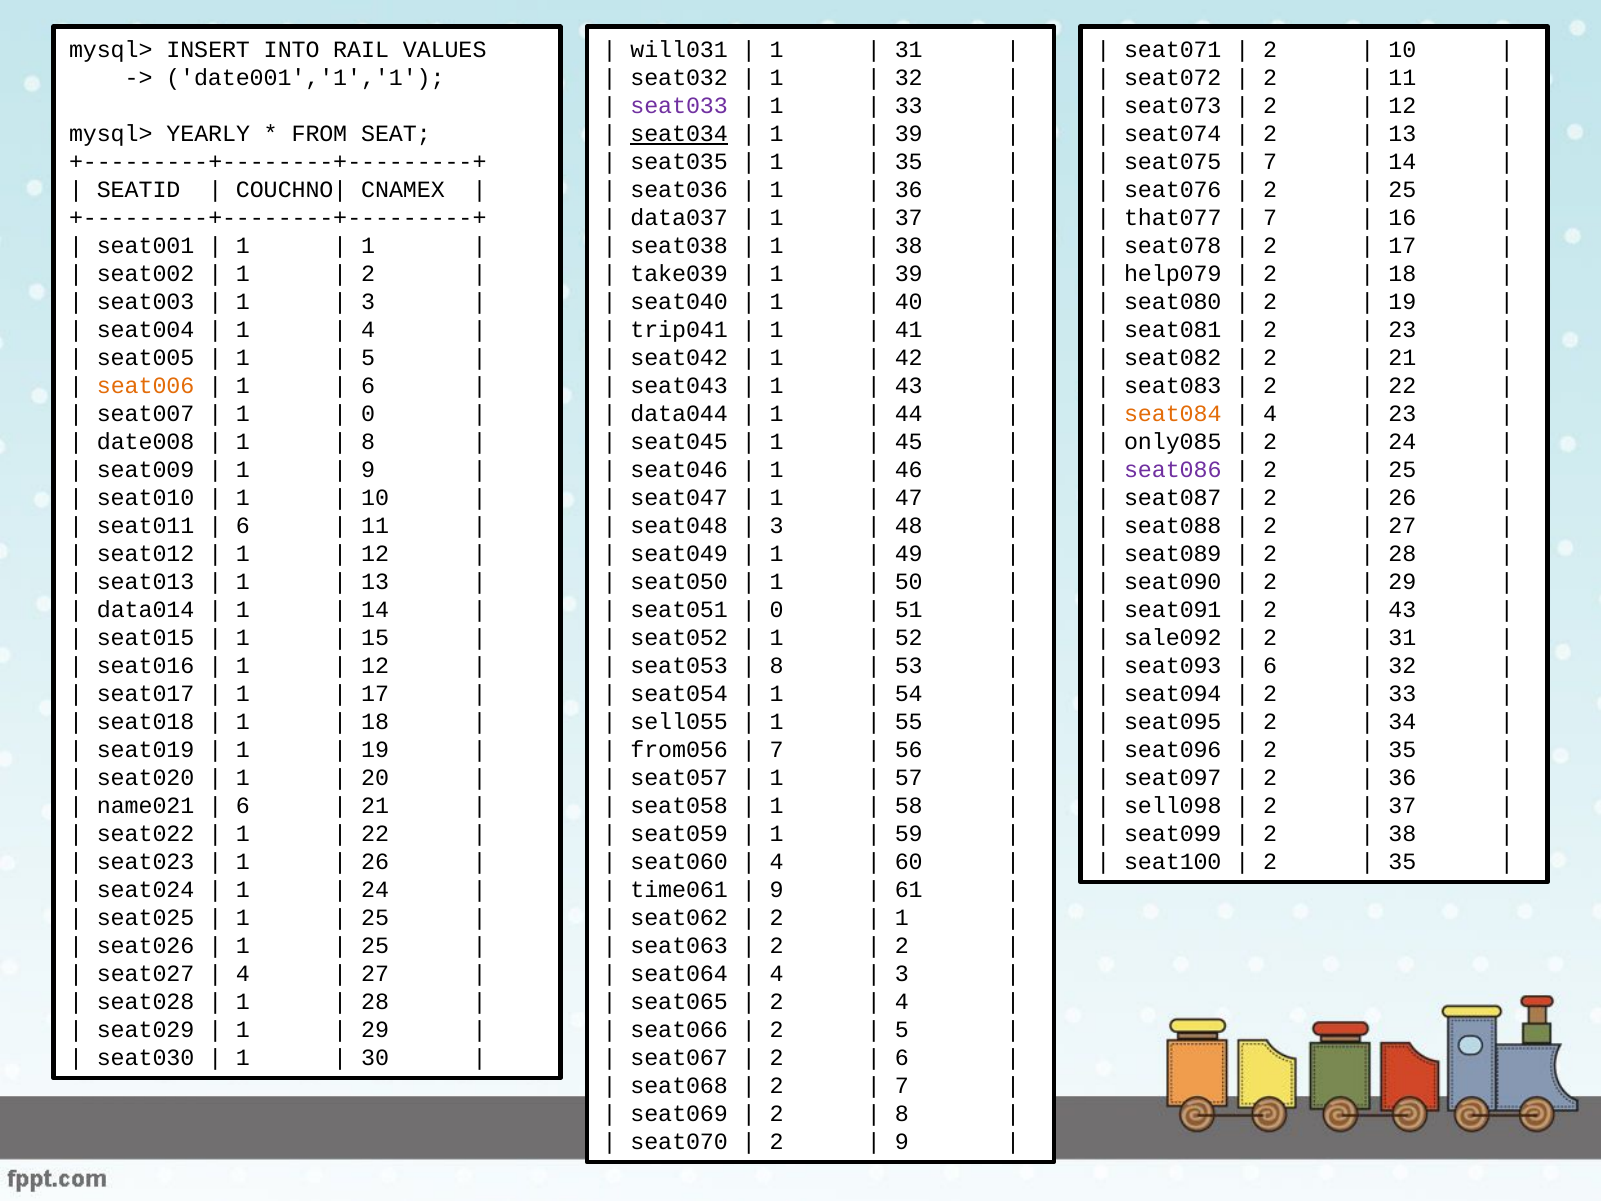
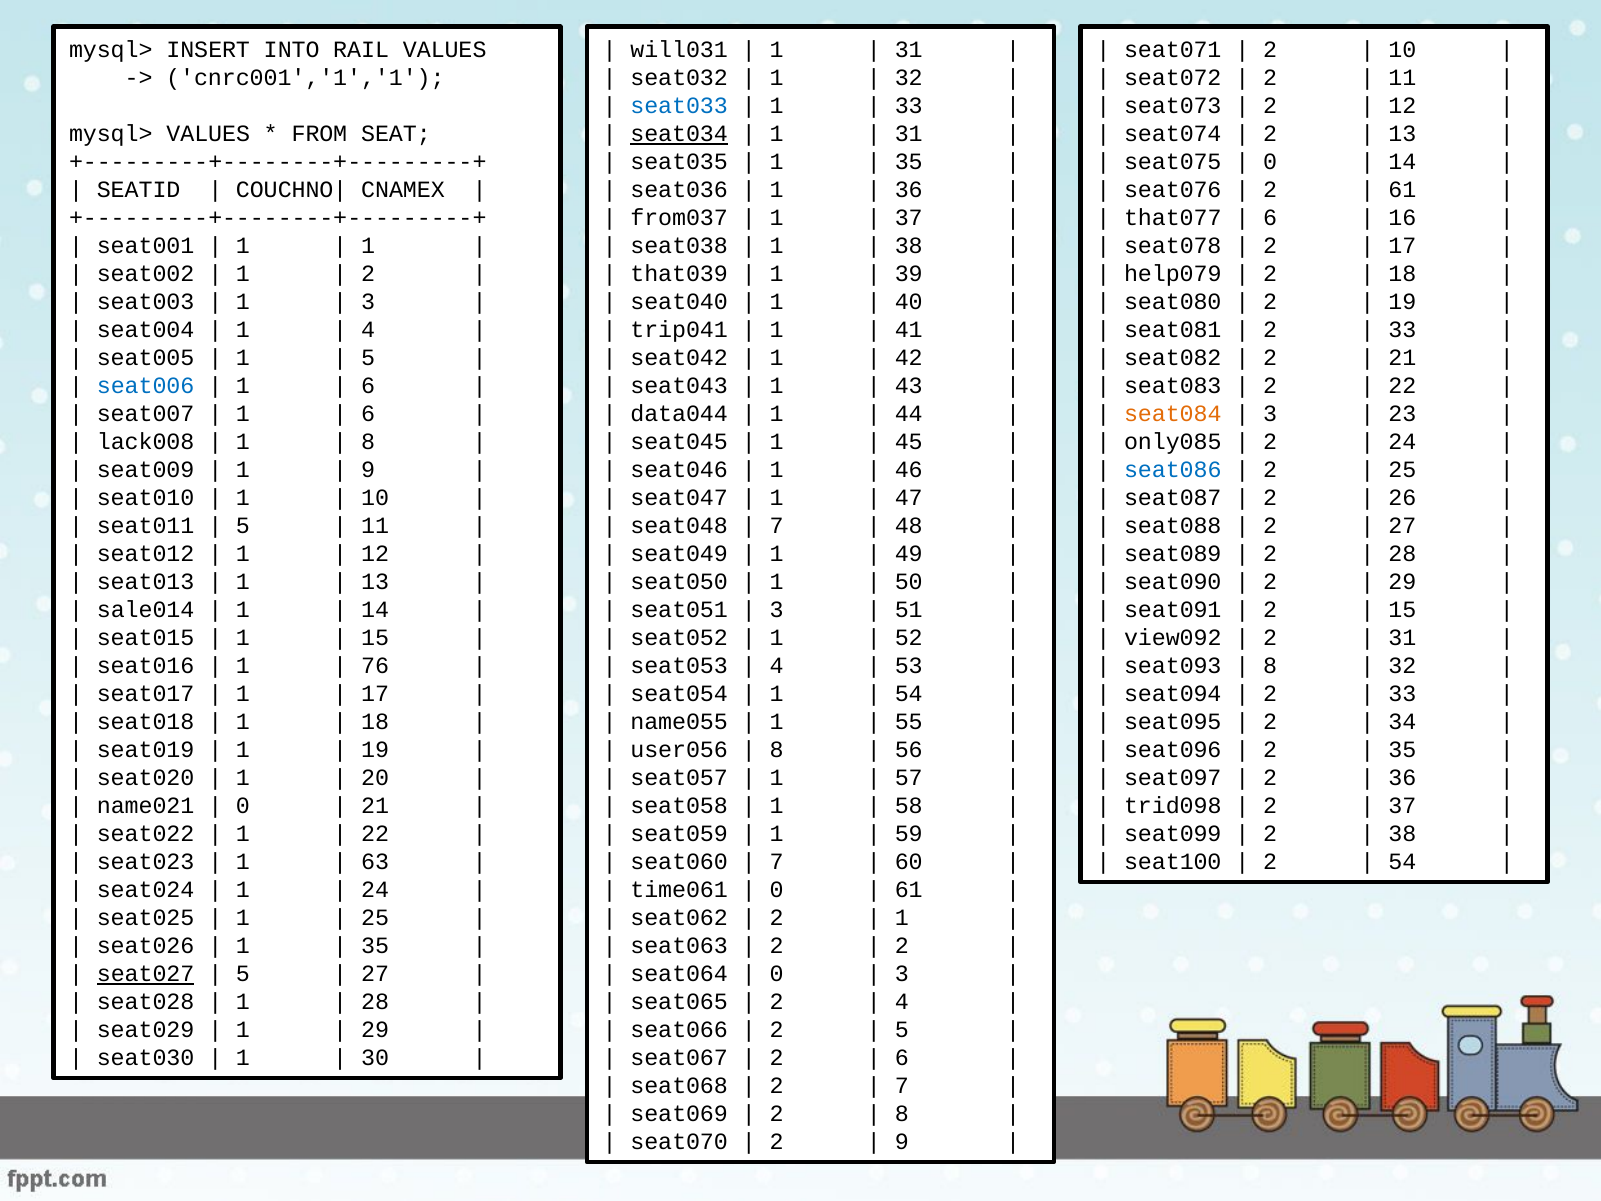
date001','1','1: date001','1','1 -> cnrc001','1','1
seat033 colour: purple -> blue
mysql> YEARLY: YEARLY -> VALUES
39 at (909, 134): 39 -> 31
7 at (1270, 162): 7 -> 0
25 at (1402, 190): 25 -> 61
data037: data037 -> from037
7 at (1270, 218): 7 -> 6
take039: take039 -> that039
23 at (1402, 330): 23 -> 33
seat006 colour: orange -> blue
0 at (368, 414): 0 -> 6
4 at (1270, 414): 4 -> 3
date008: date008 -> lack008
seat086 colour: purple -> blue
6 at (243, 526): 6 -> 5
3 at (777, 526): 3 -> 7
data014: data014 -> sale014
0 at (777, 610): 0 -> 3
43 at (1402, 610): 43 -> 15
sale092: sale092 -> view092
12 at (375, 666): 12 -> 76
8 at (777, 666): 8 -> 4
6 at (1270, 666): 6 -> 8
sell055: sell055 -> name055
from056: from056 -> user056
7 at (777, 750): 7 -> 8
6 at (243, 806): 6 -> 0
sell098: sell098 -> trid098
26 at (375, 862): 26 -> 63
4 at (777, 862): 4 -> 7
35 at (1402, 862): 35 -> 54
9 at (777, 890): 9 -> 0
25 at (375, 946): 25 -> 35
seat027 underline: none -> present
4 at (243, 974): 4 -> 5
4 at (777, 974): 4 -> 0
